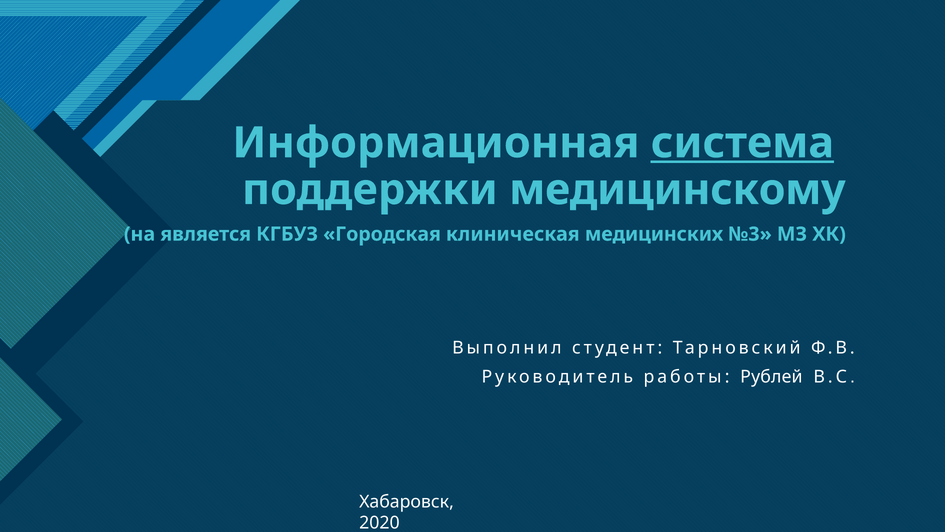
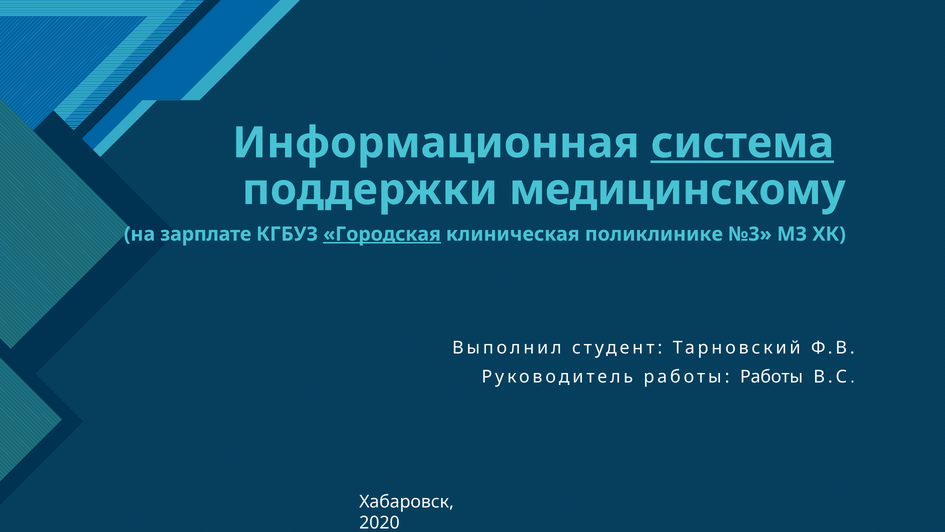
является: является -> зарплате
Городская underline: none -> present
медицинских: медицинских -> поликлинике
работы Рублей: Рублей -> Работы
